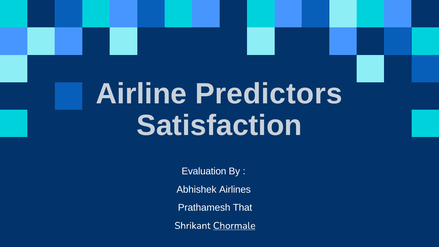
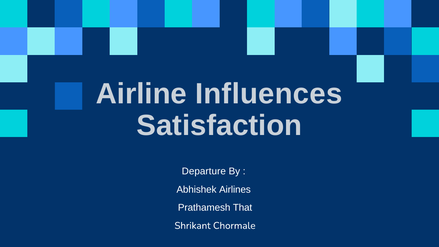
Predictors: Predictors -> Influences
Evaluation: Evaluation -> Departure
Chormale underline: present -> none
